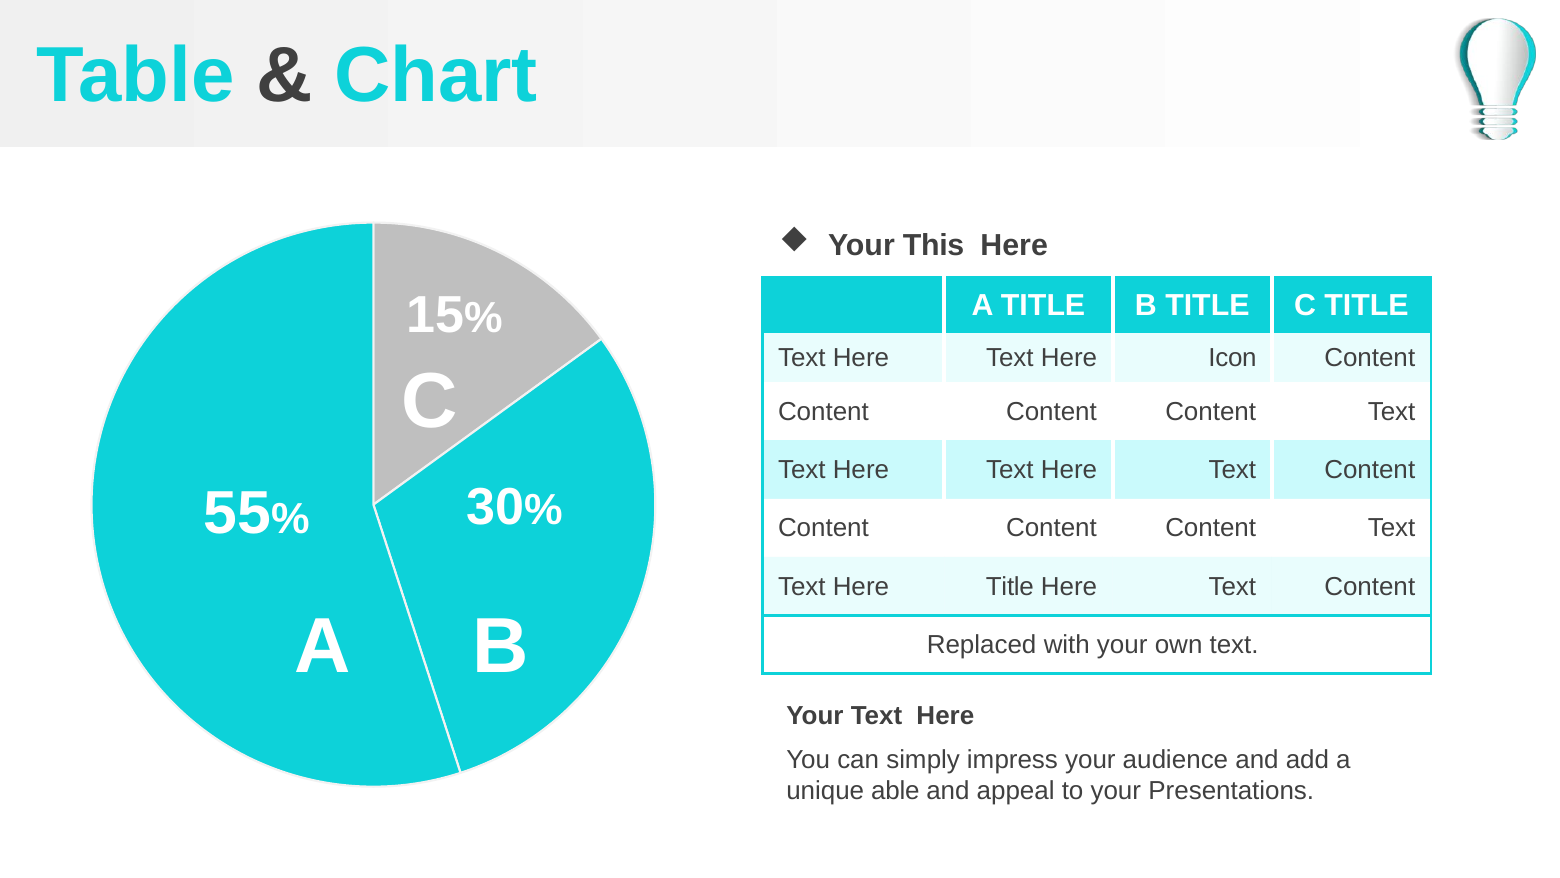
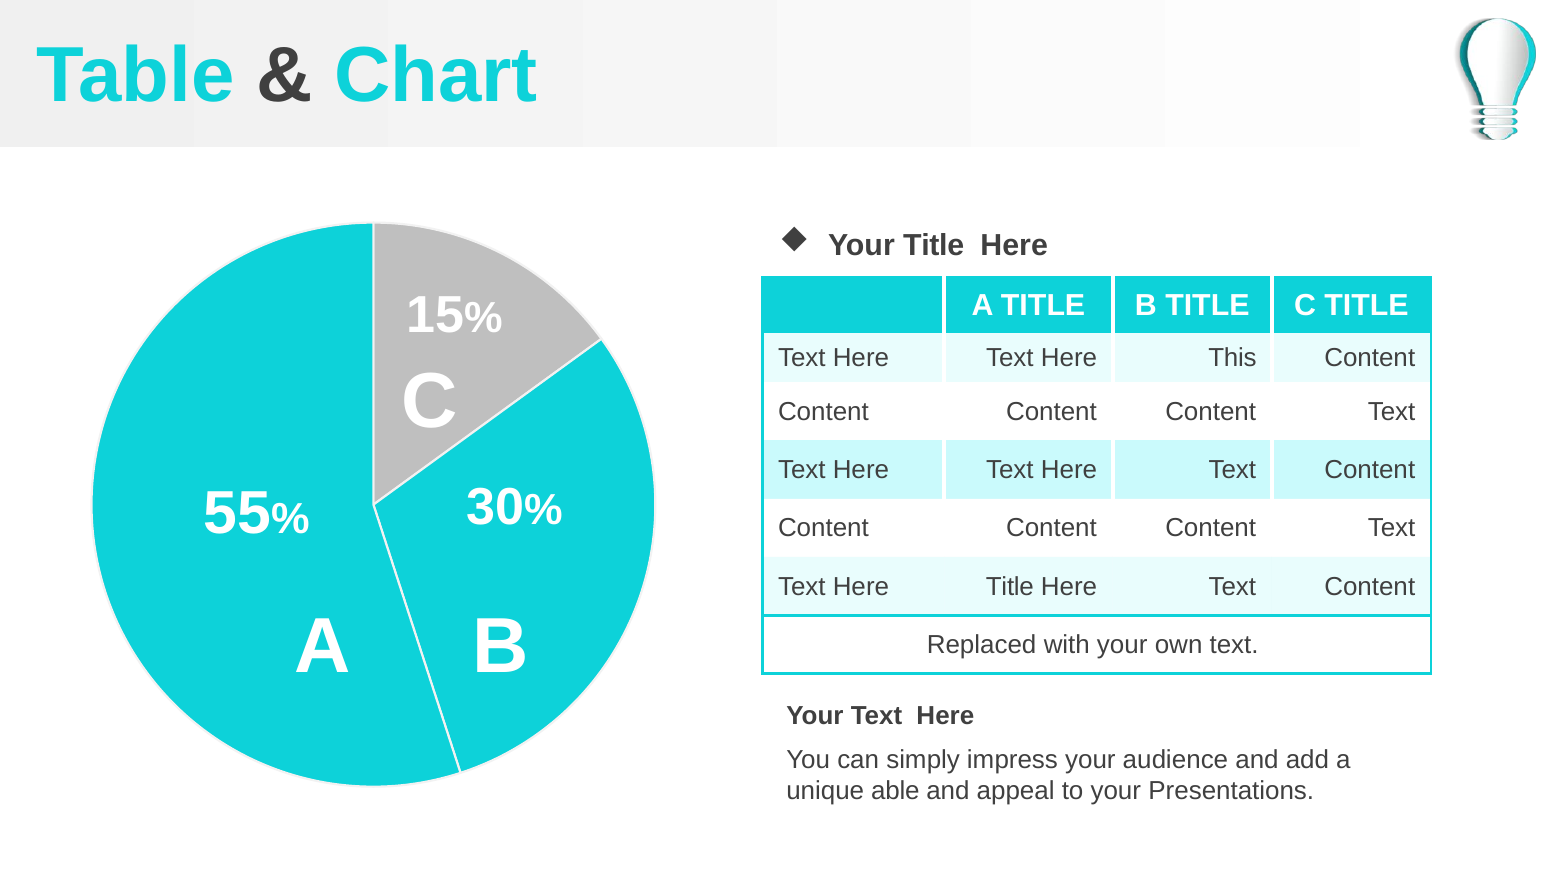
Your This: This -> Title
Icon: Icon -> This
